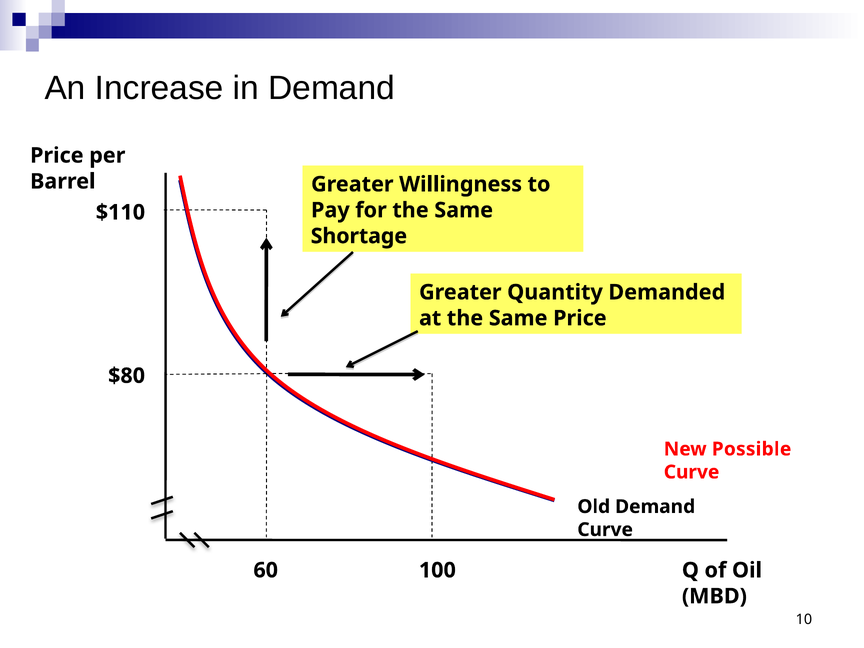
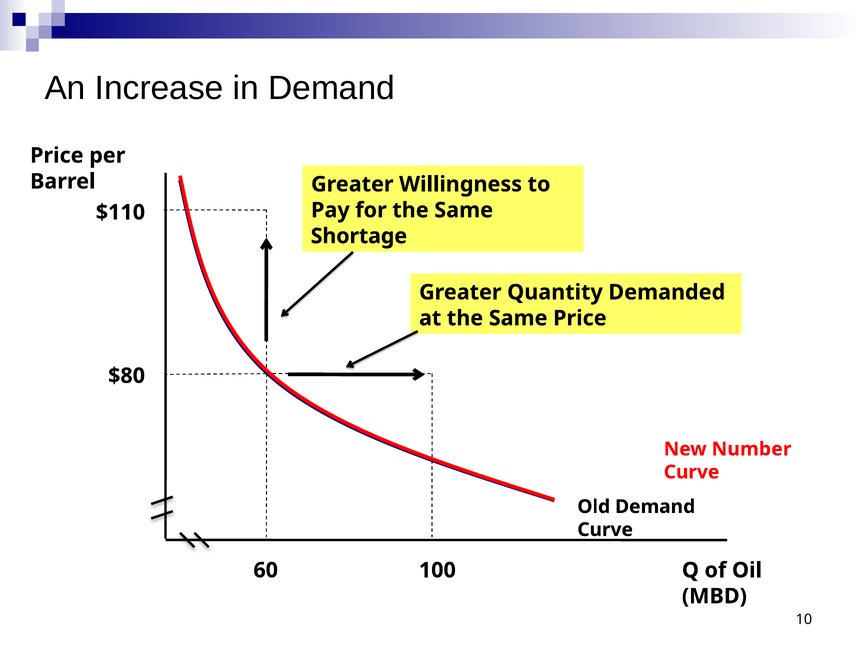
Possible: Possible -> Number
